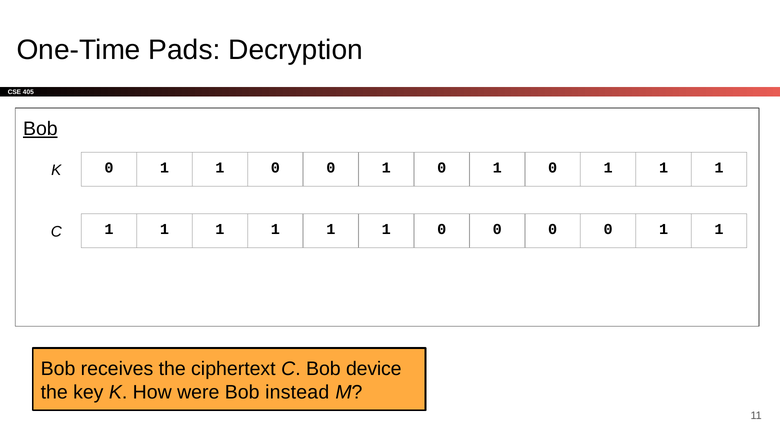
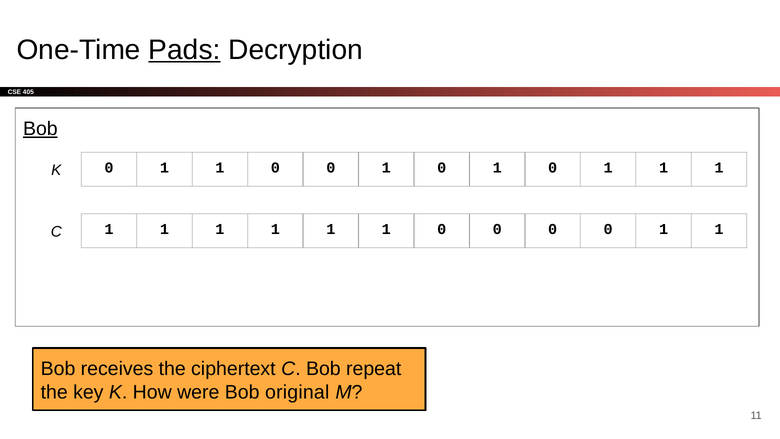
Pads underline: none -> present
device: device -> repeat
instead: instead -> original
